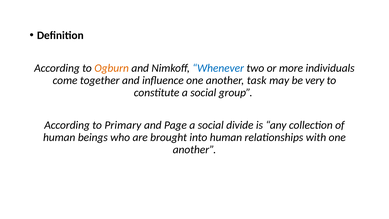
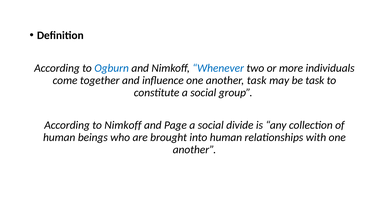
Ogburn colour: orange -> blue
be very: very -> task
to Primary: Primary -> Nimkoff
